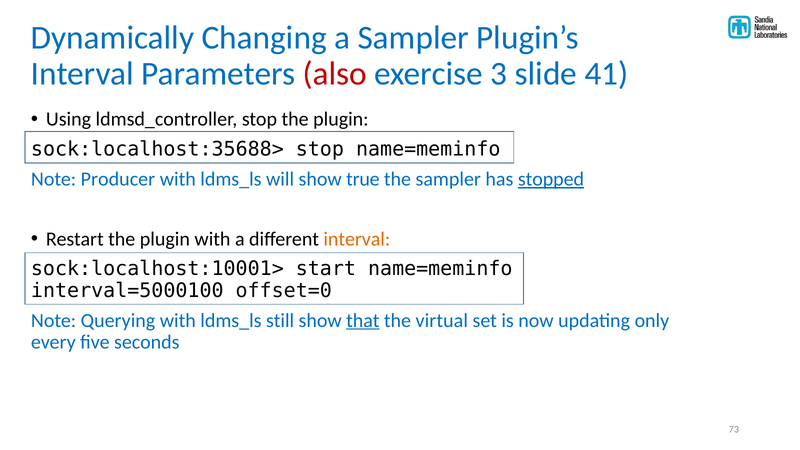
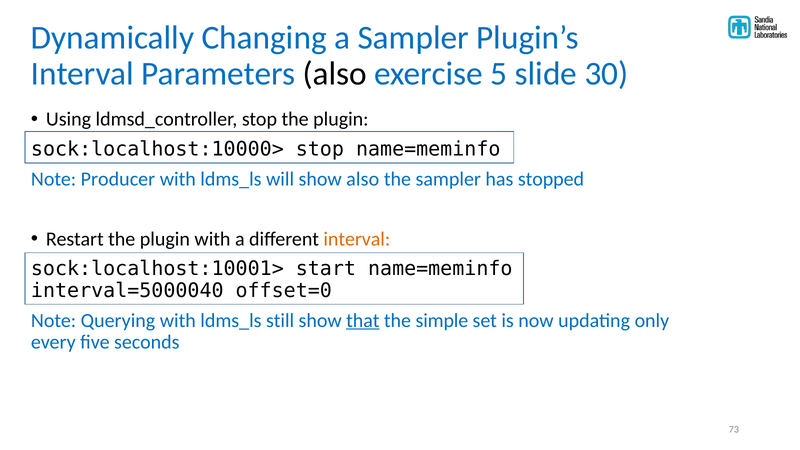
also at (335, 74) colour: red -> black
3: 3 -> 5
41: 41 -> 30
sock:localhost:35688>: sock:localhost:35688> -> sock:localhost:10000>
show true: true -> also
stopped underline: present -> none
interval=5000100: interval=5000100 -> interval=5000040
virtual: virtual -> simple
